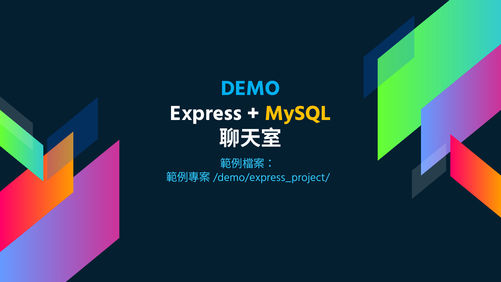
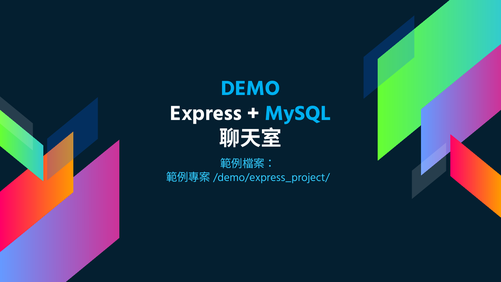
MySQL colour: yellow -> light blue
